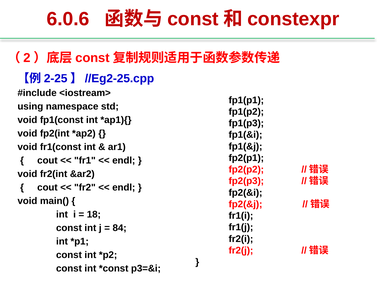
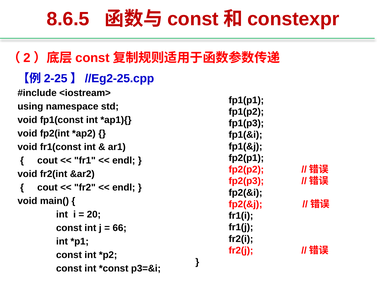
6.0.6: 6.0.6 -> 8.6.5
18: 18 -> 20
84: 84 -> 66
